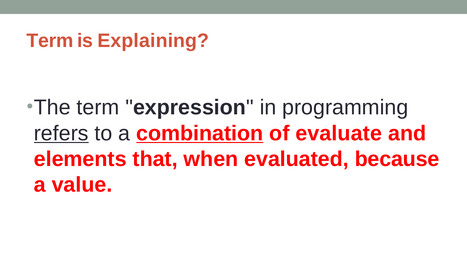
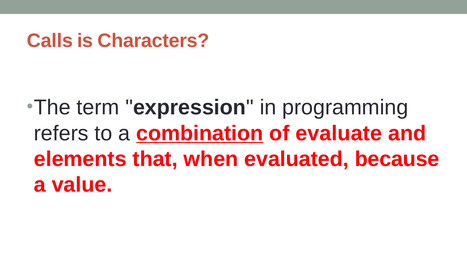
Term at (50, 41): Term -> Calls
Explaining: Explaining -> Characters
refers underline: present -> none
